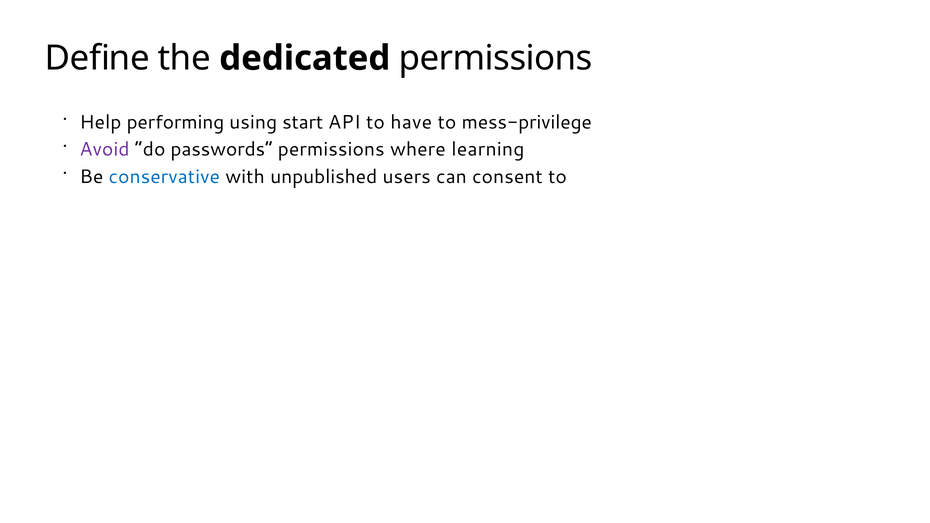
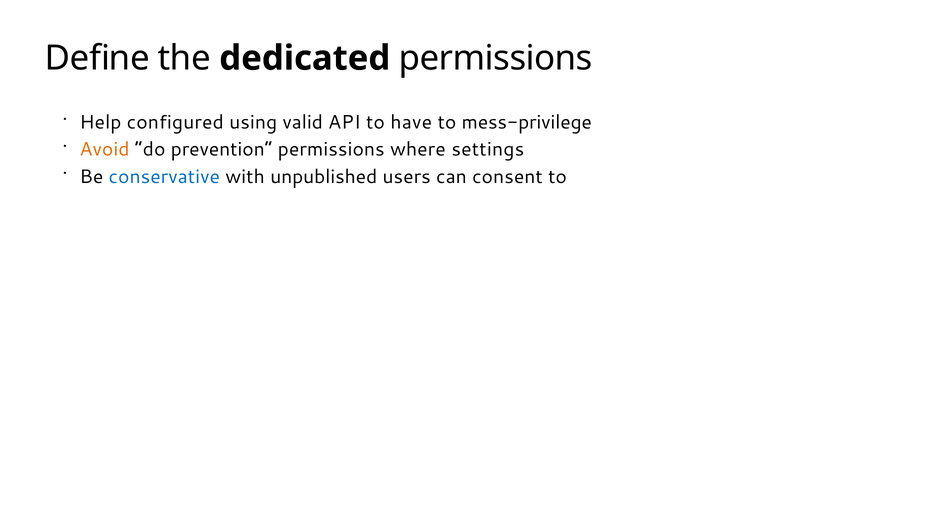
performing: performing -> configured
start: start -> valid
Avoid colour: purple -> orange
passwords: passwords -> prevention
learning: learning -> settings
